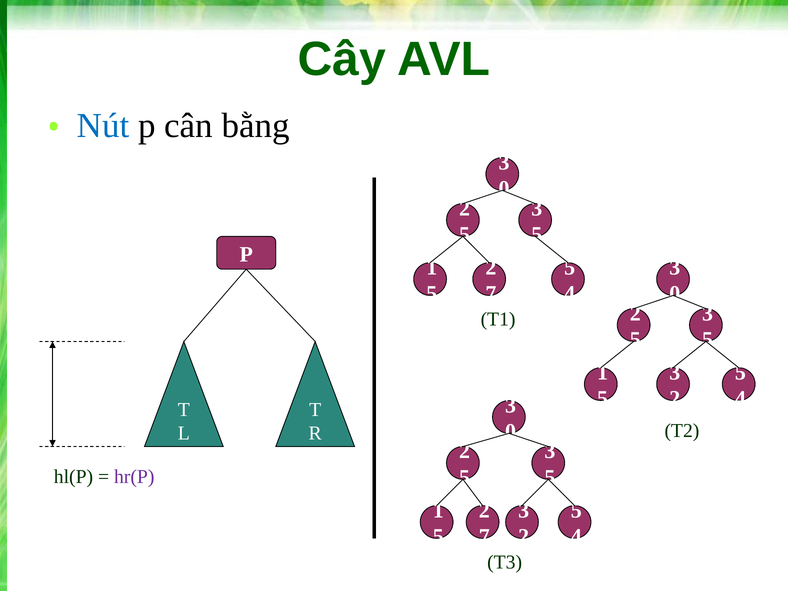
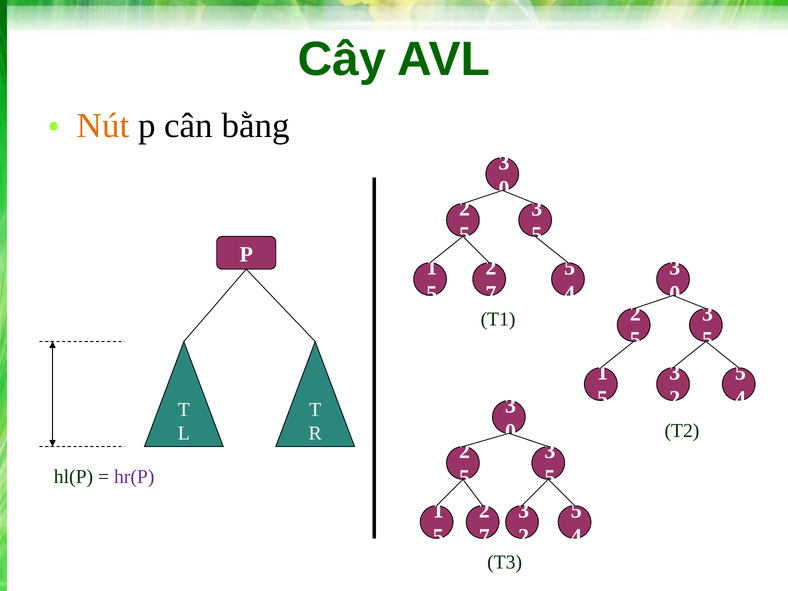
Nút colour: blue -> orange
